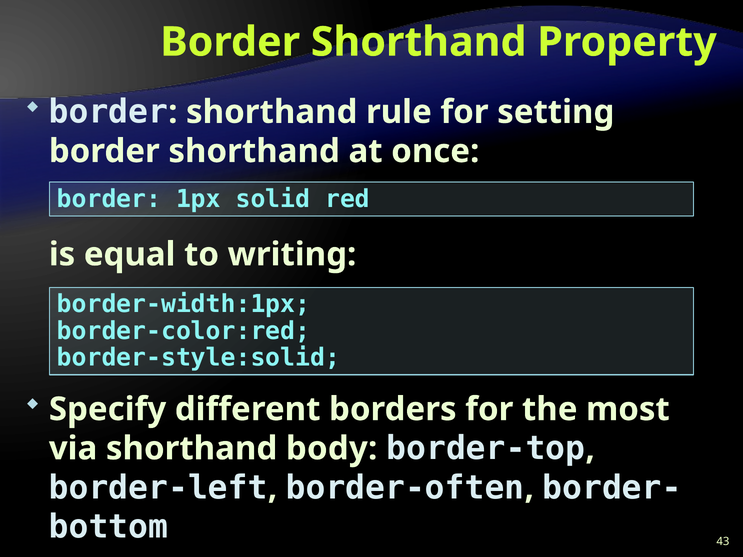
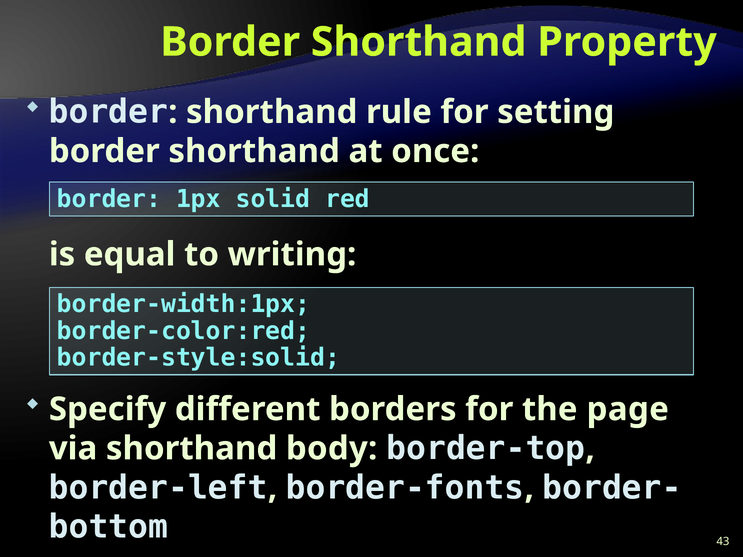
most: most -> page
border-often: border-often -> border-fonts
